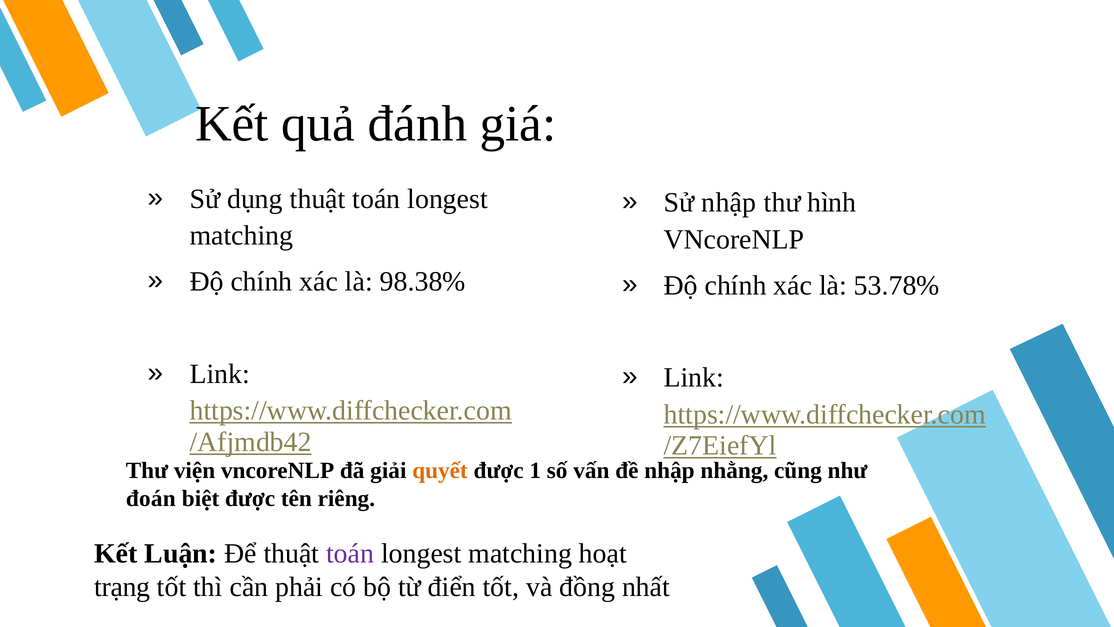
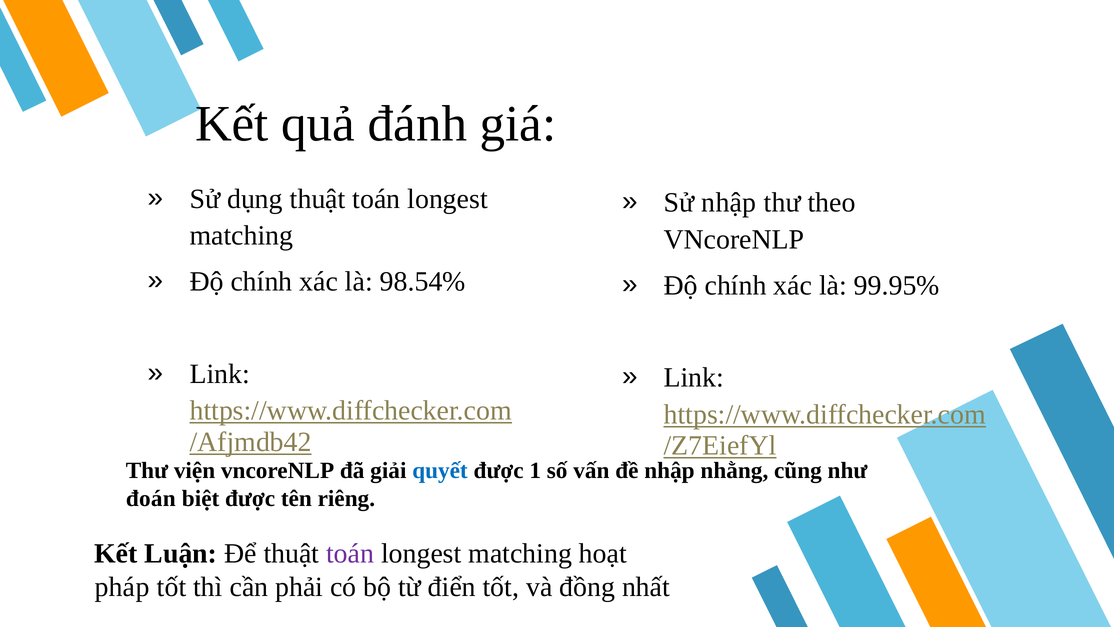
hình: hình -> theo
98.38%: 98.38% -> 98.54%
53.78%: 53.78% -> 99.95%
quyết colour: orange -> blue
trạng: trạng -> pháp
